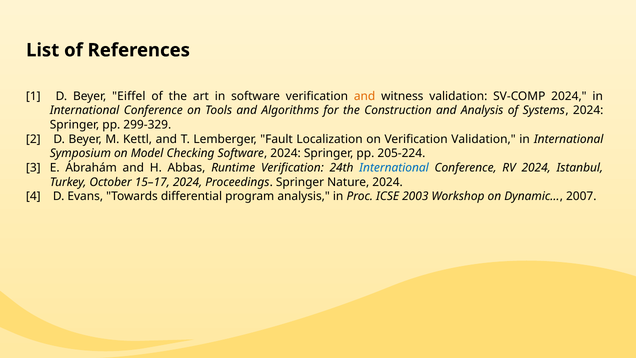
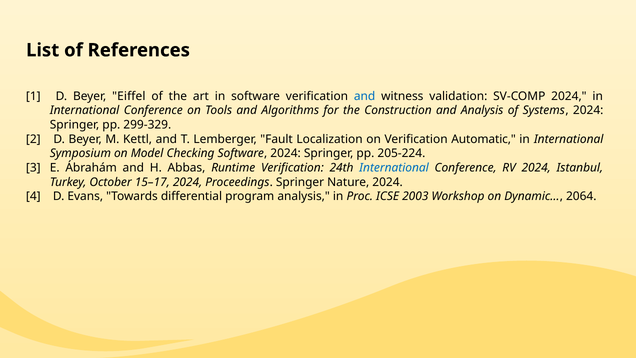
and at (365, 96) colour: orange -> blue
Verification Validation: Validation -> Automatic
2007: 2007 -> 2064
